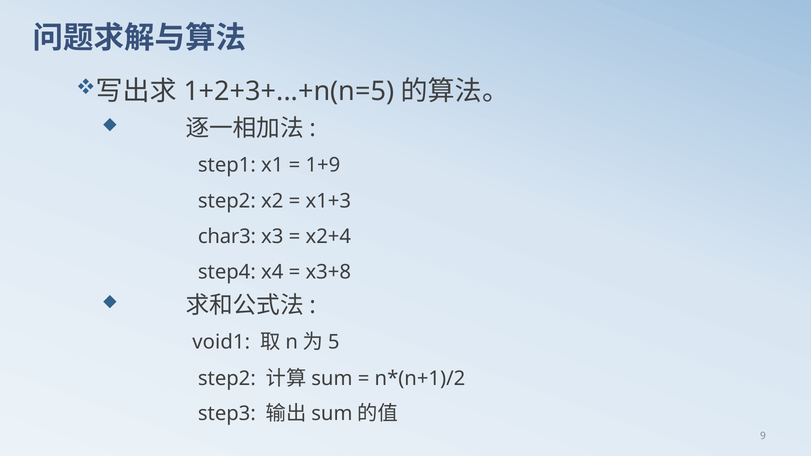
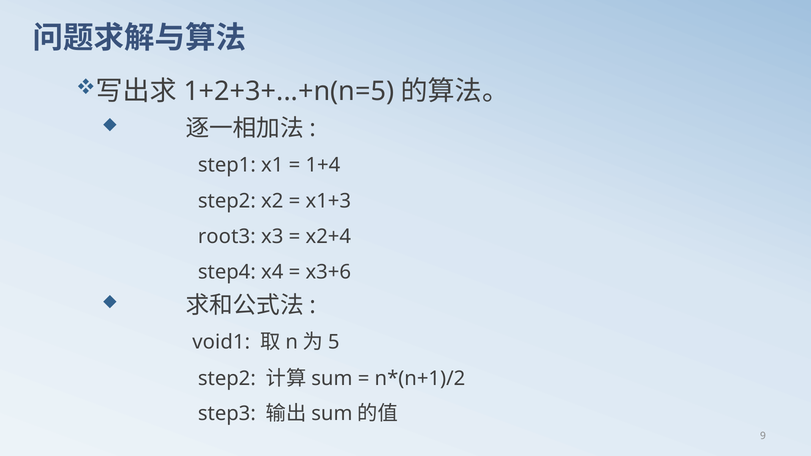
1+9: 1+9 -> 1+4
char3: char3 -> root3
x3+8: x3+8 -> x3+6
